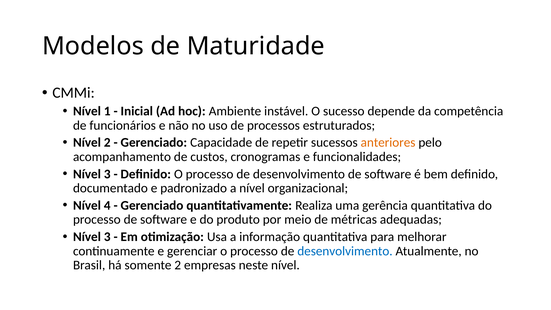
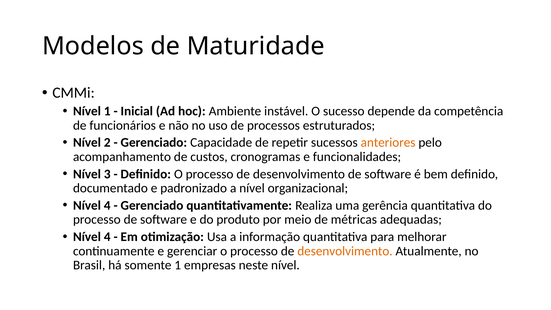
3 at (107, 237): 3 -> 4
desenvolvimento at (345, 251) colour: blue -> orange
somente 2: 2 -> 1
